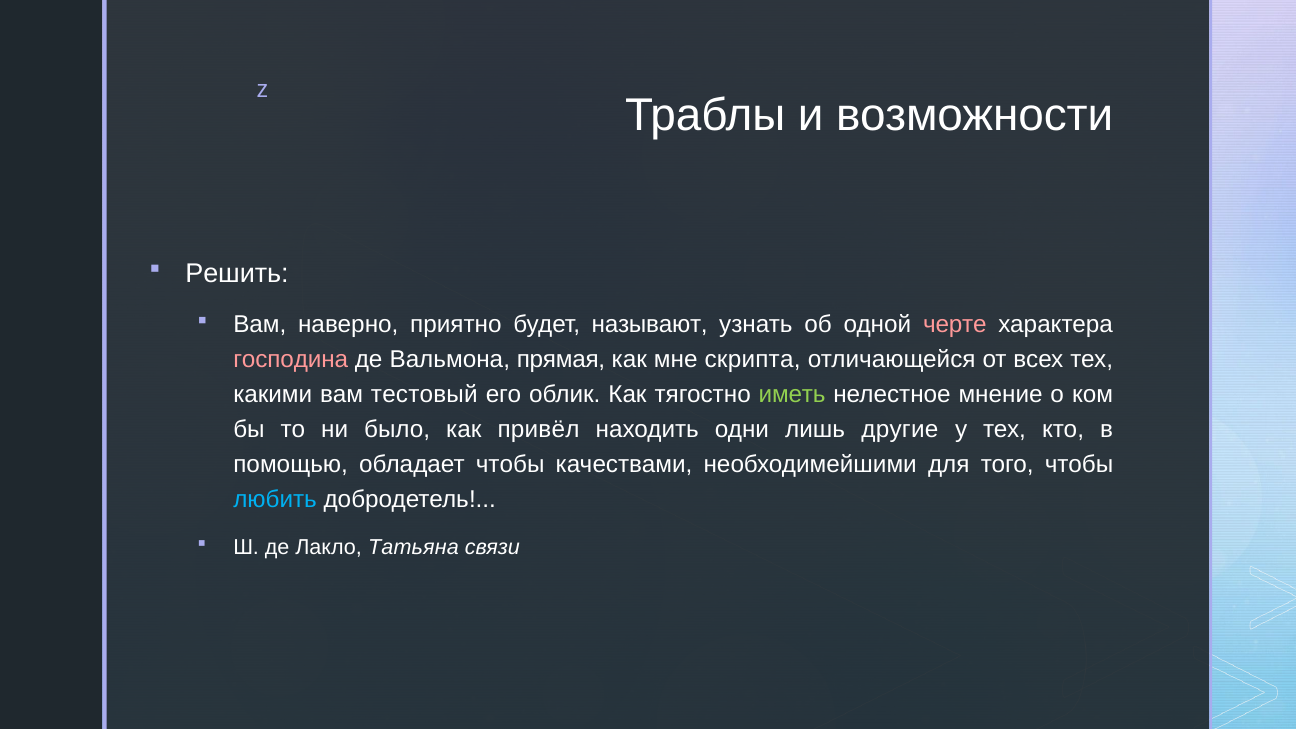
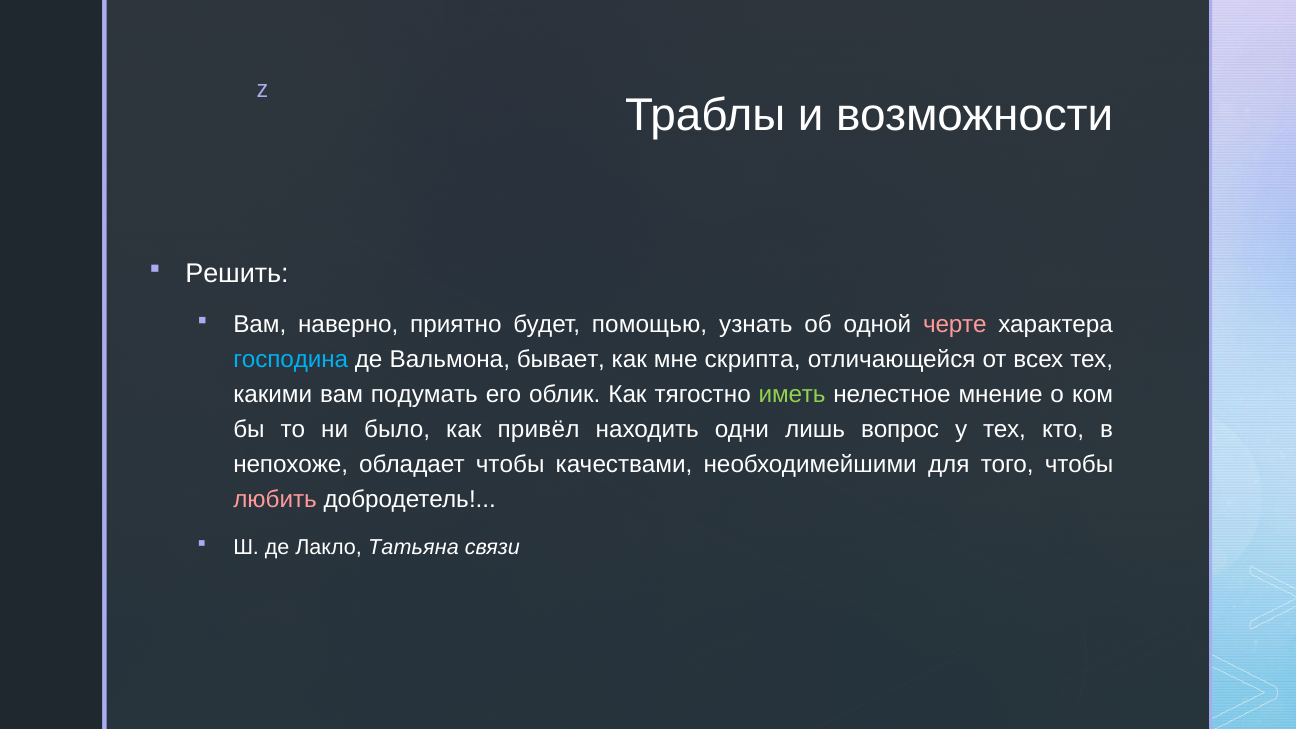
называют: называют -> помощью
господина colour: pink -> light blue
прямая: прямая -> бывает
тестовый: тестовый -> подумать
другие: другие -> вопрос
помощью: помощью -> непохоже
любить colour: light blue -> pink
